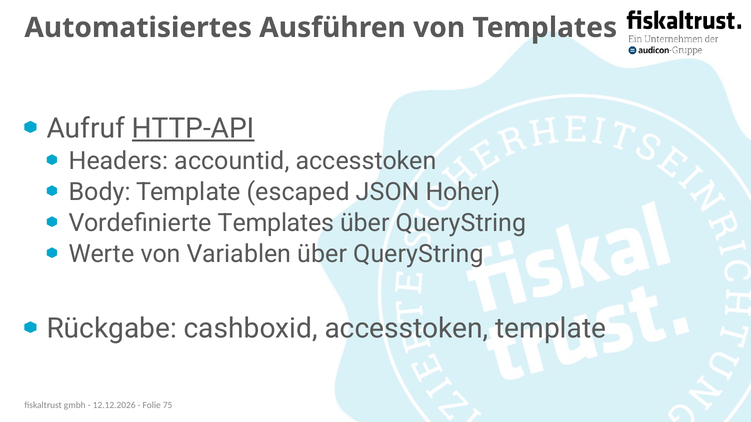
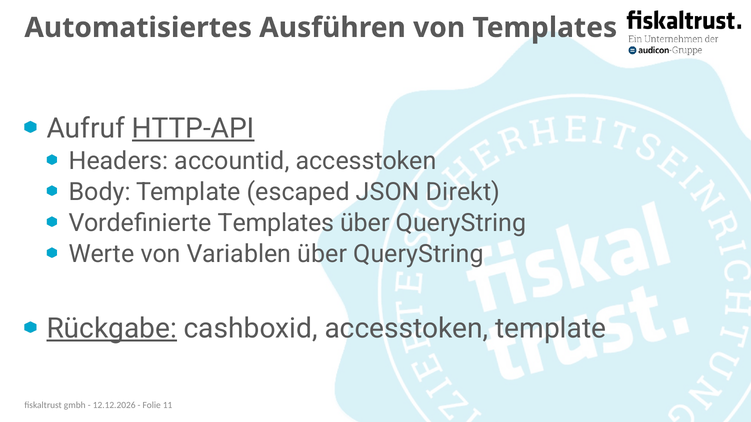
Hoher: Hoher -> Direkt
Rückgabe underline: none -> present
75: 75 -> 11
